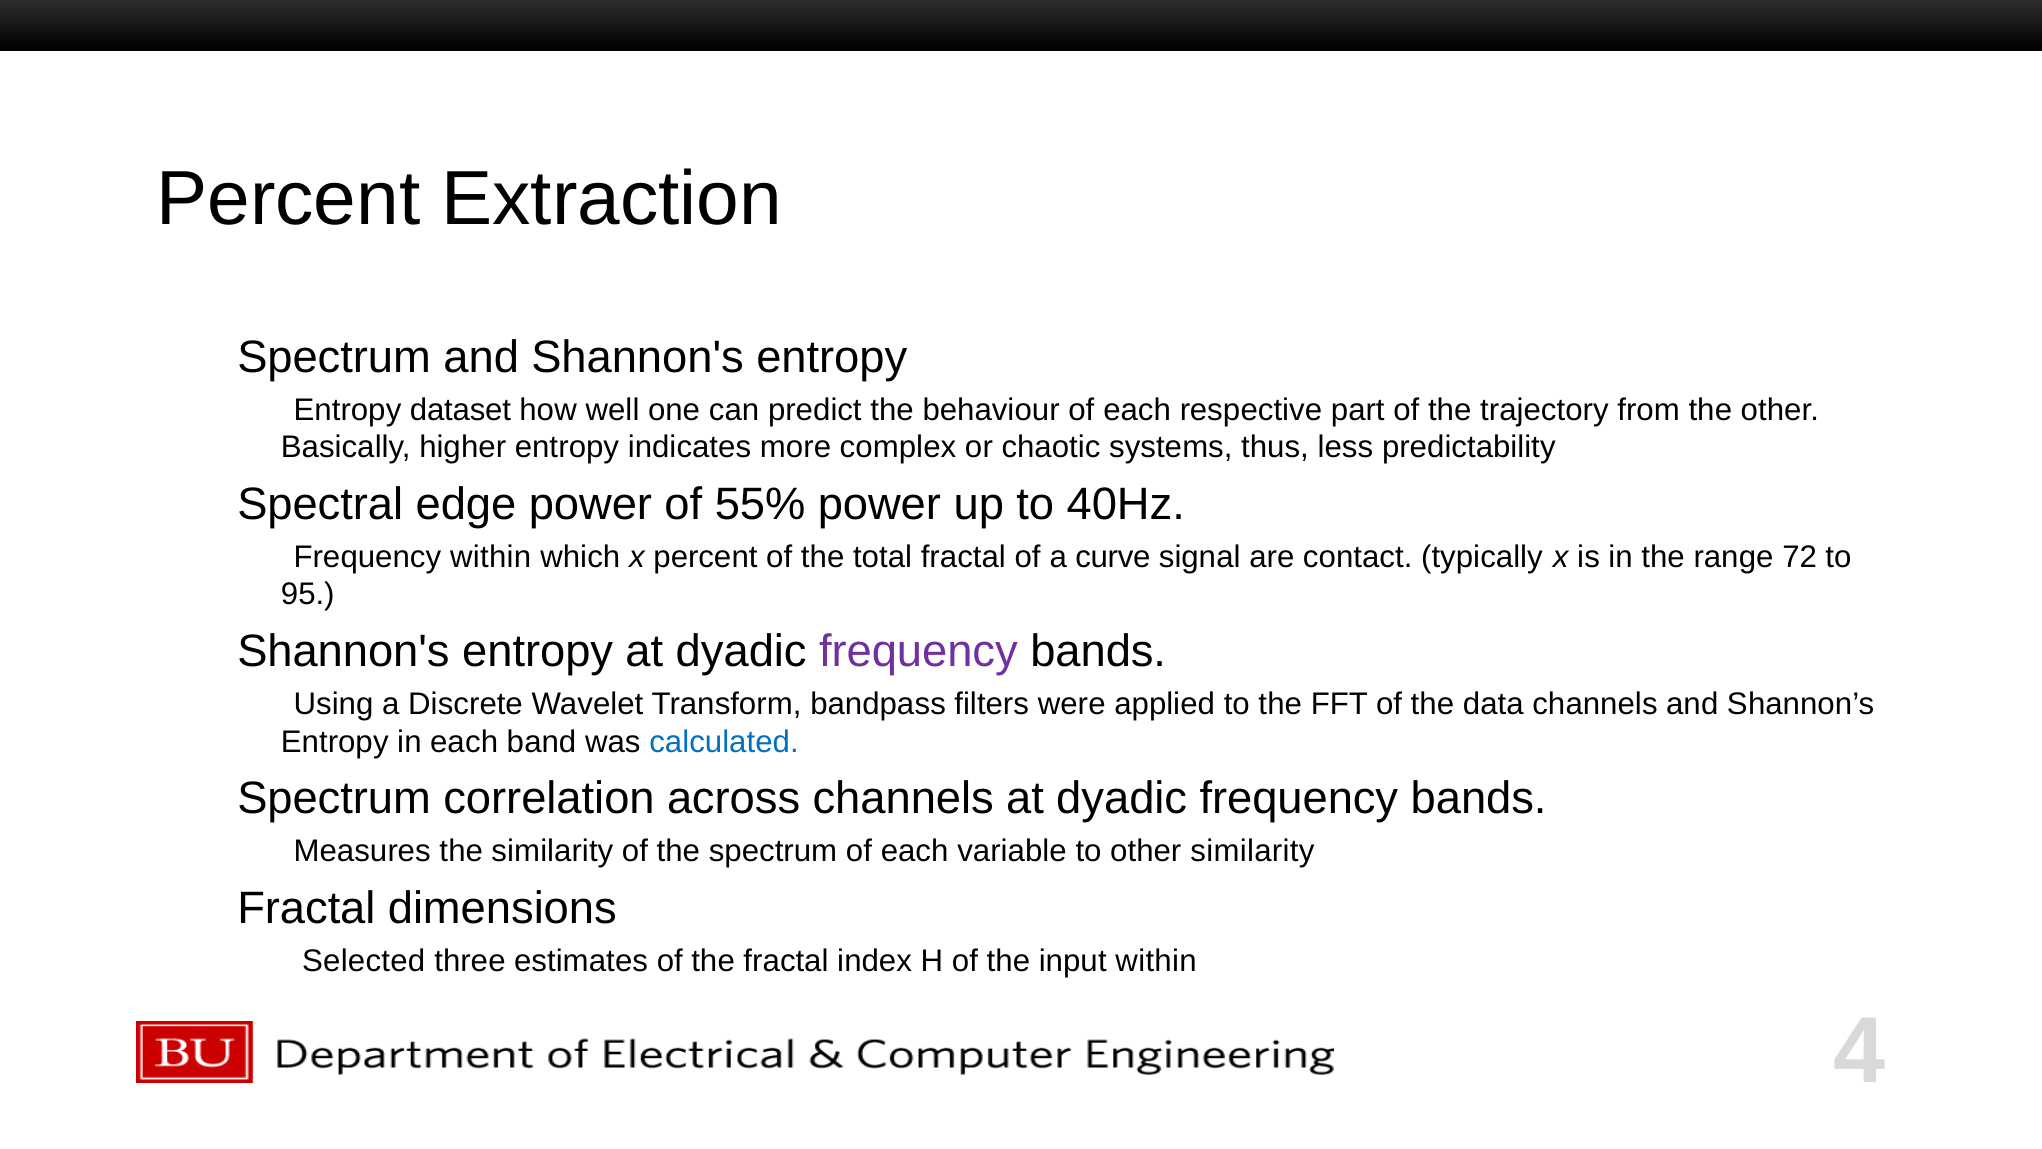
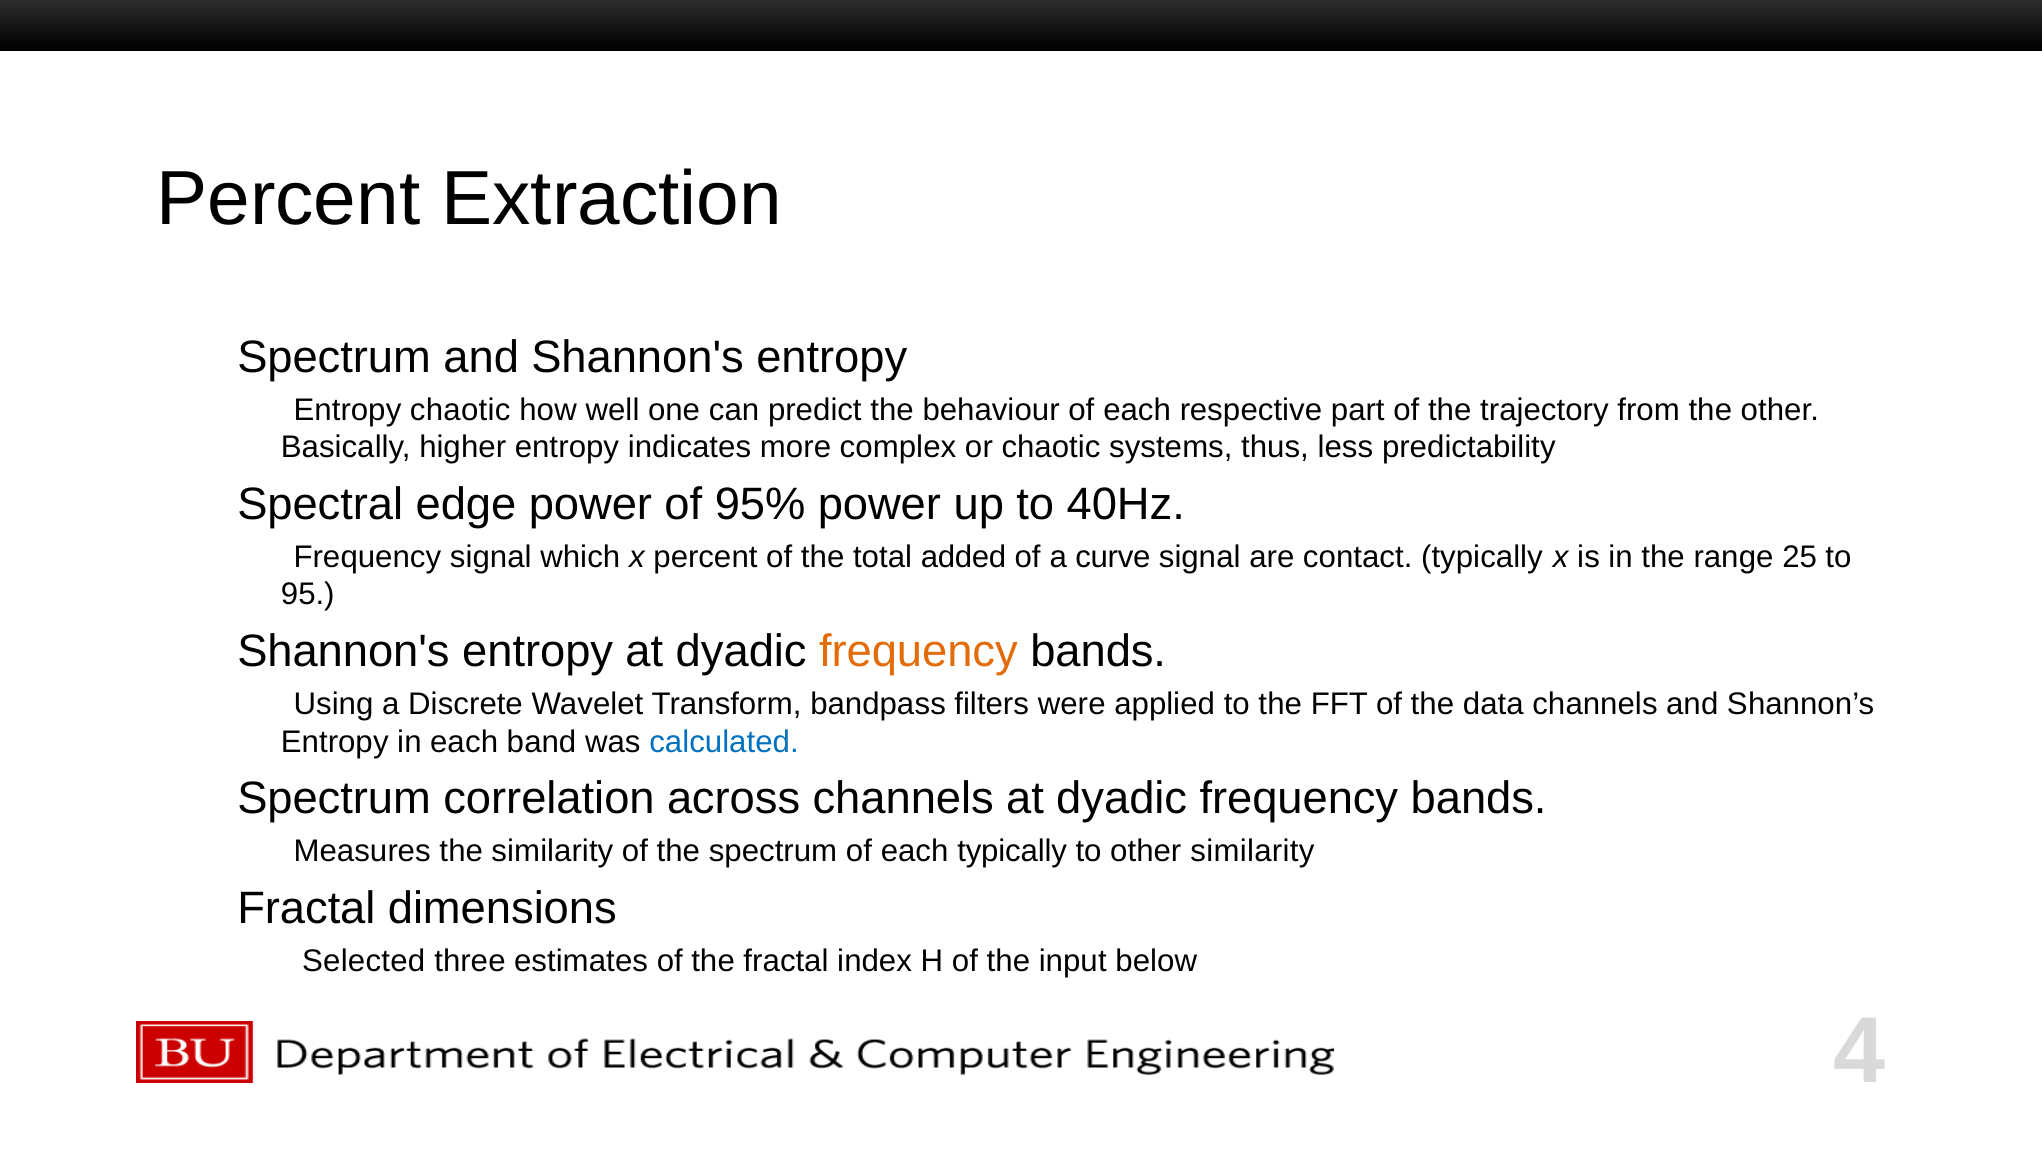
dataset at (460, 410): dataset -> chaotic
55%: 55% -> 95%
within at (491, 557): within -> signal
total fractal: fractal -> added
72: 72 -> 25
frequency at (918, 652) colour: purple -> orange
each variable: variable -> typically
input within: within -> below
